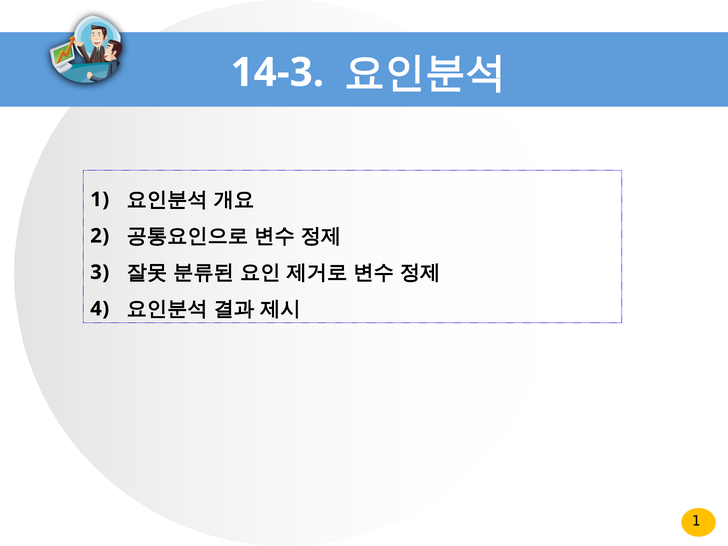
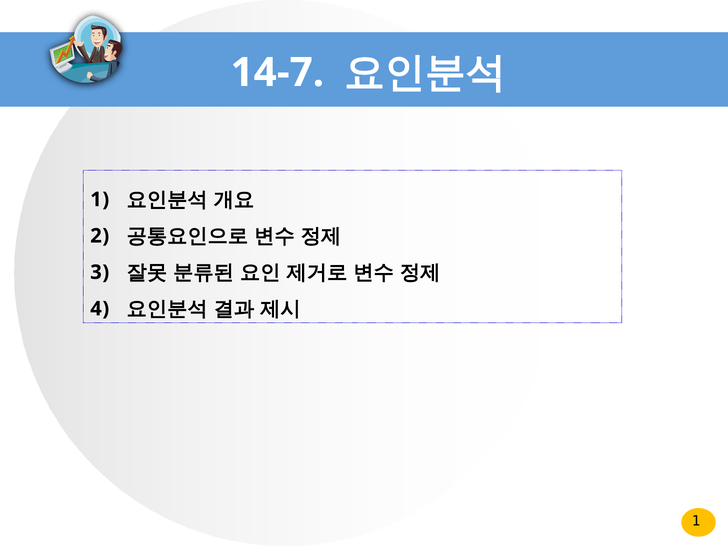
14-3: 14-3 -> 14-7
